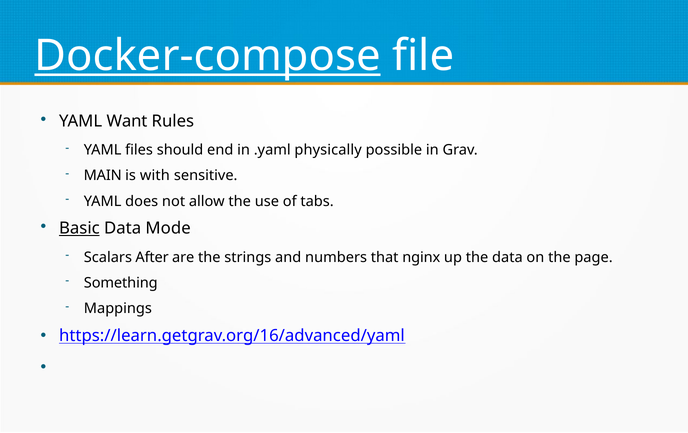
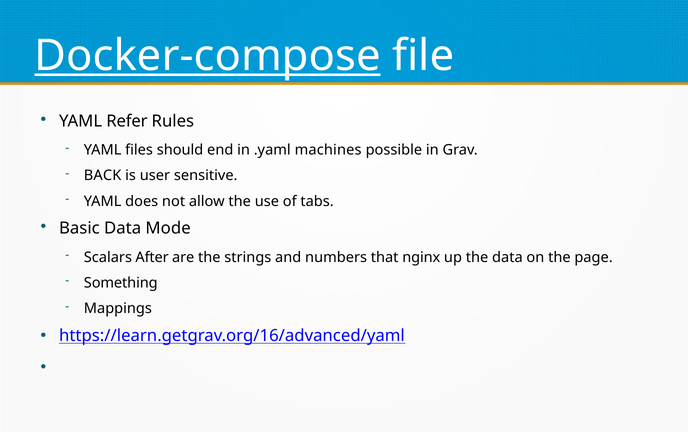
Want: Want -> Refer
physically: physically -> machines
MAIN: MAIN -> BACK
with: with -> user
Basic underline: present -> none
